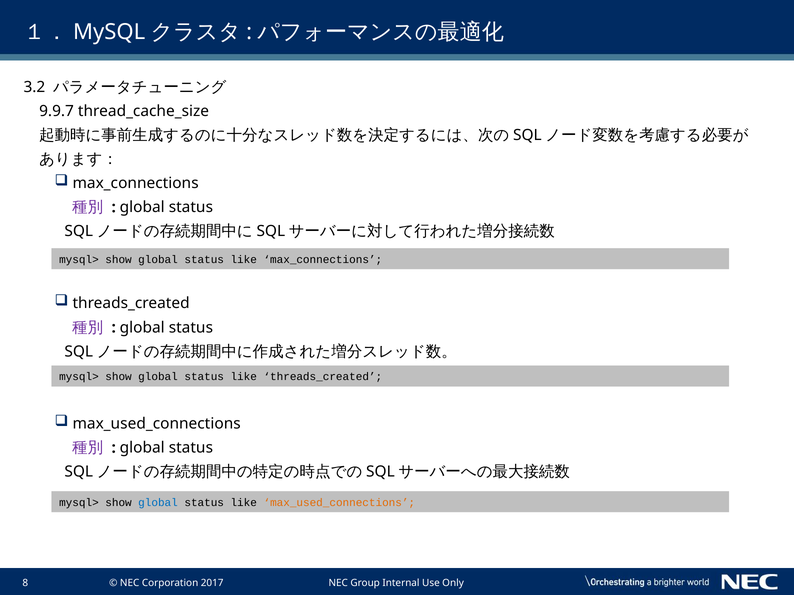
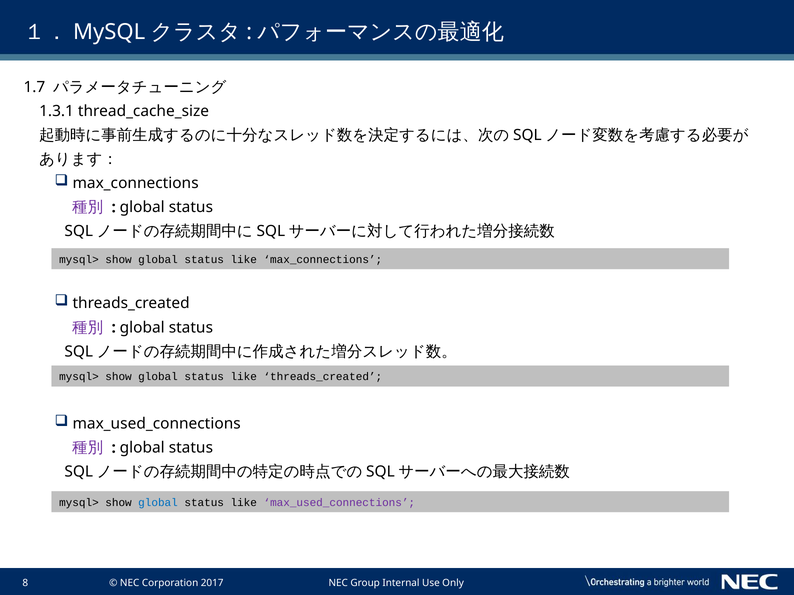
3.2: 3.2 -> 1.7
9.9.7: 9.9.7 -> 1.3.1
max_used_connections at (339, 503) colour: orange -> purple
